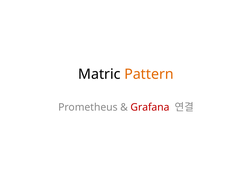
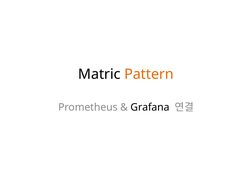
Grafana colour: red -> black
